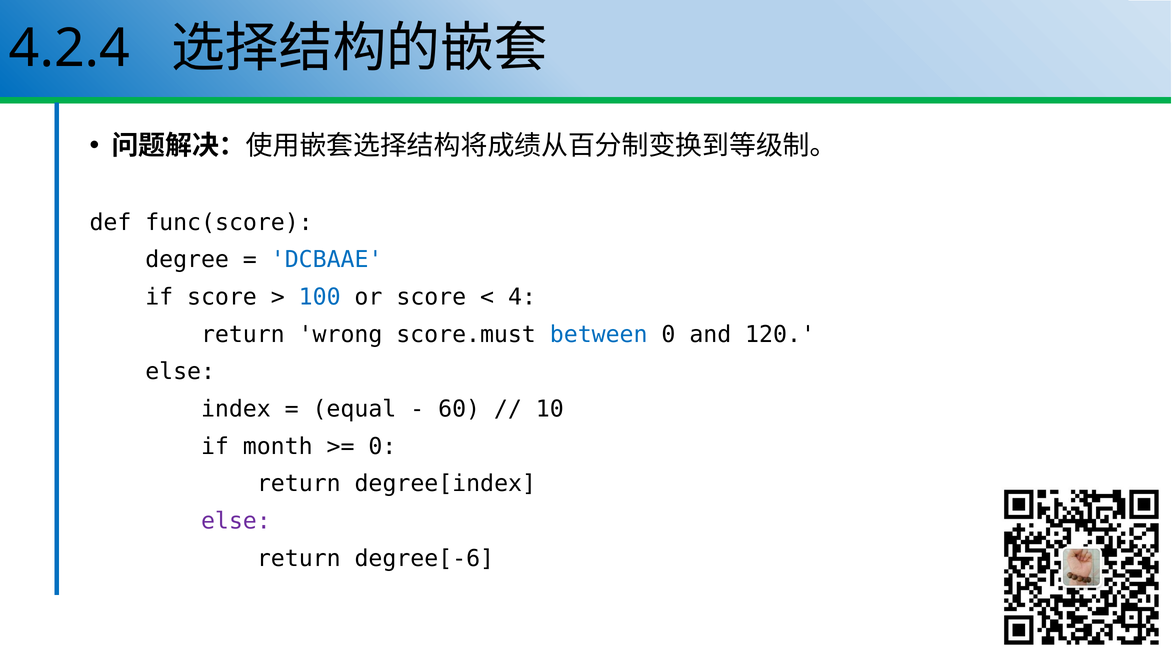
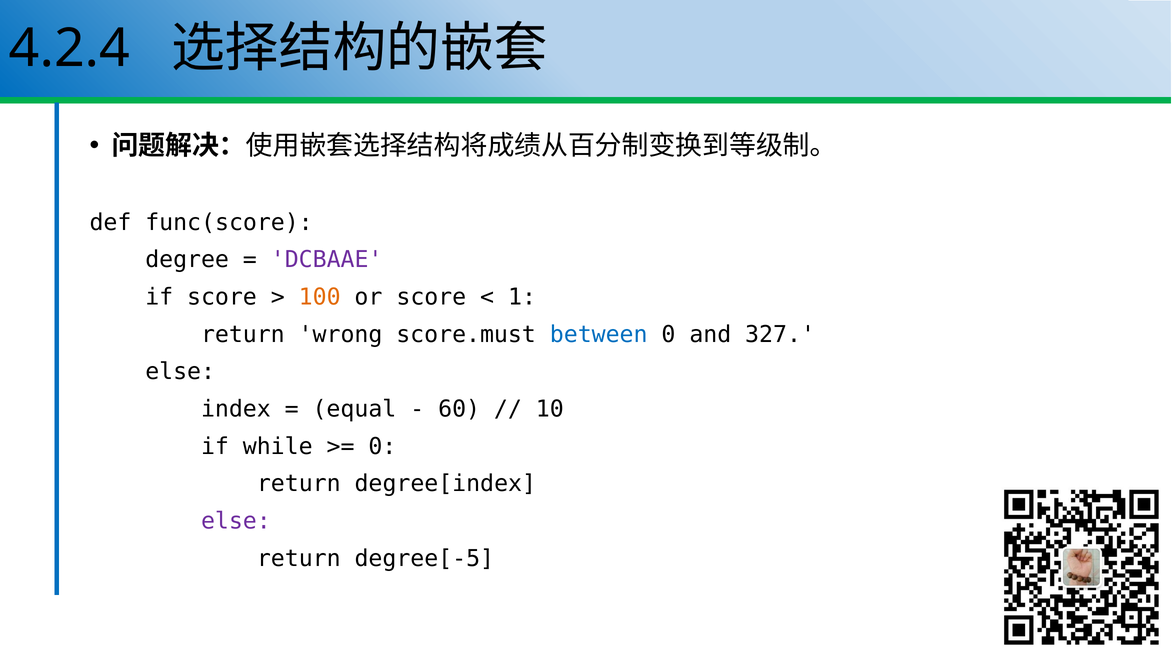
DCBAAE colour: blue -> purple
100 colour: blue -> orange
4: 4 -> 1
120: 120 -> 327
month: month -> while
degree[-6: degree[-6 -> degree[-5
